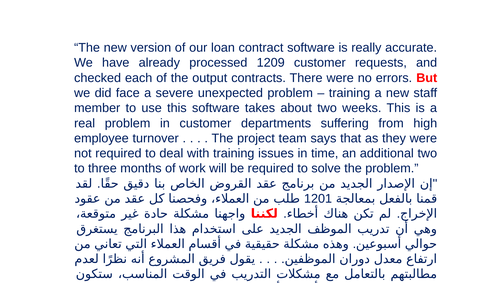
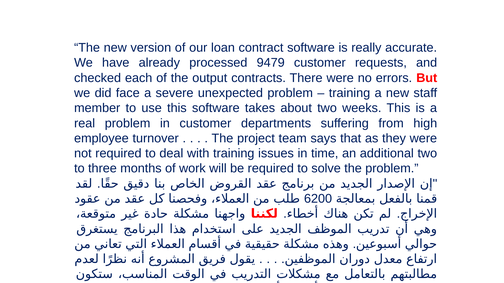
1209: 1209 -> 9479
1201: 1201 -> 6200
